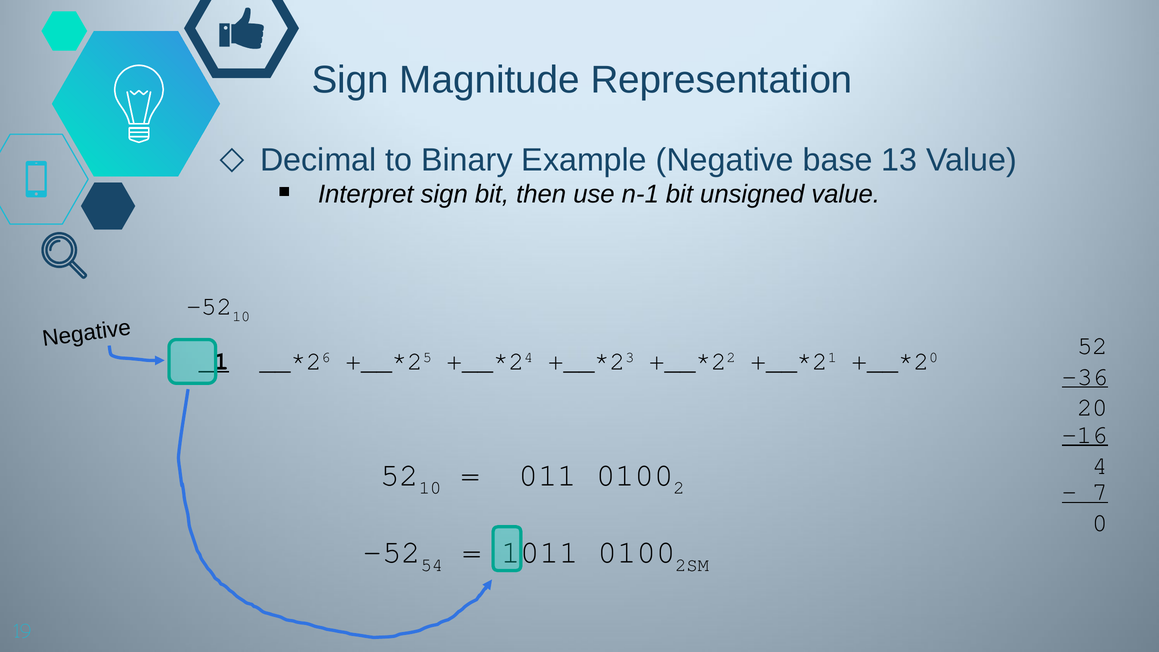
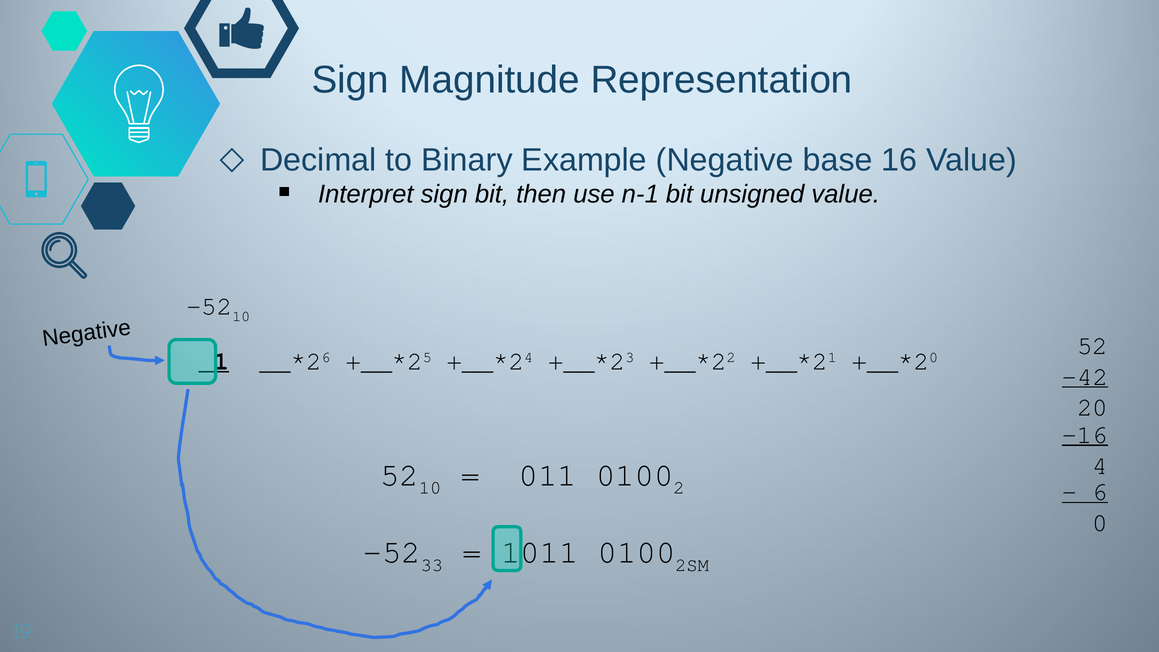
13: 13 -> 16
-36: -36 -> -42
7: 7 -> 6
54: 54 -> 33
